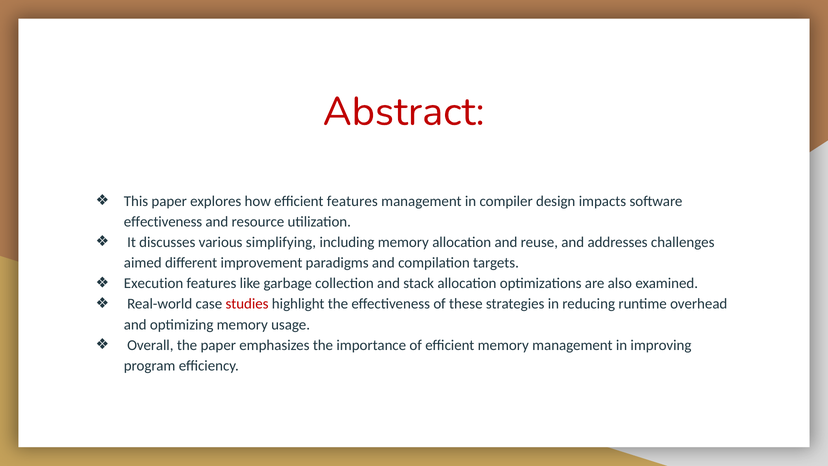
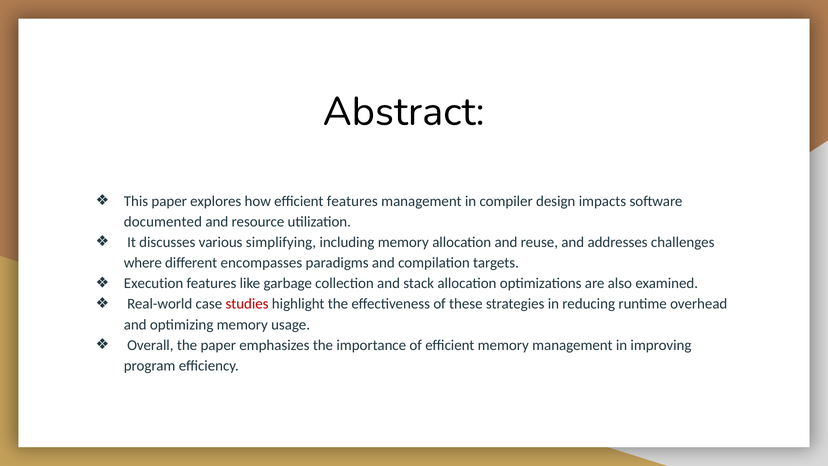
Abstract colour: red -> black
effectiveness at (163, 222): effectiveness -> documented
aimed: aimed -> where
improvement: improvement -> encompasses
